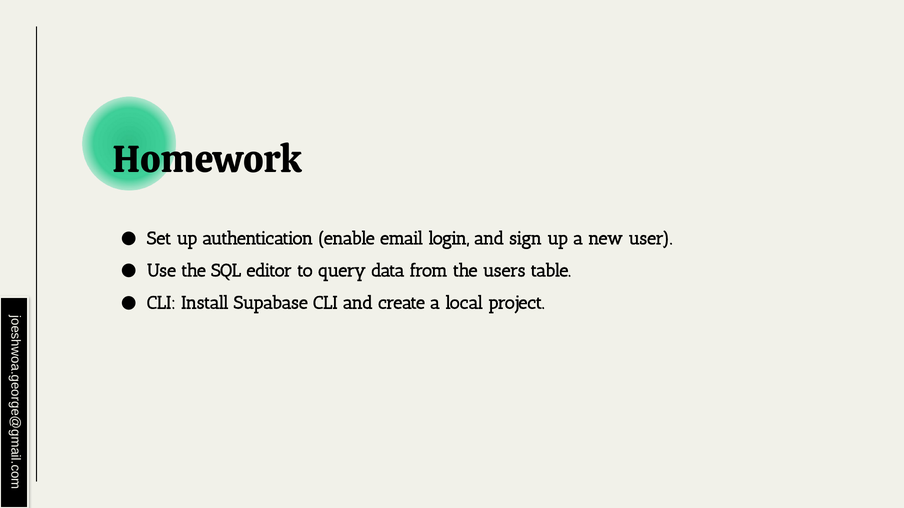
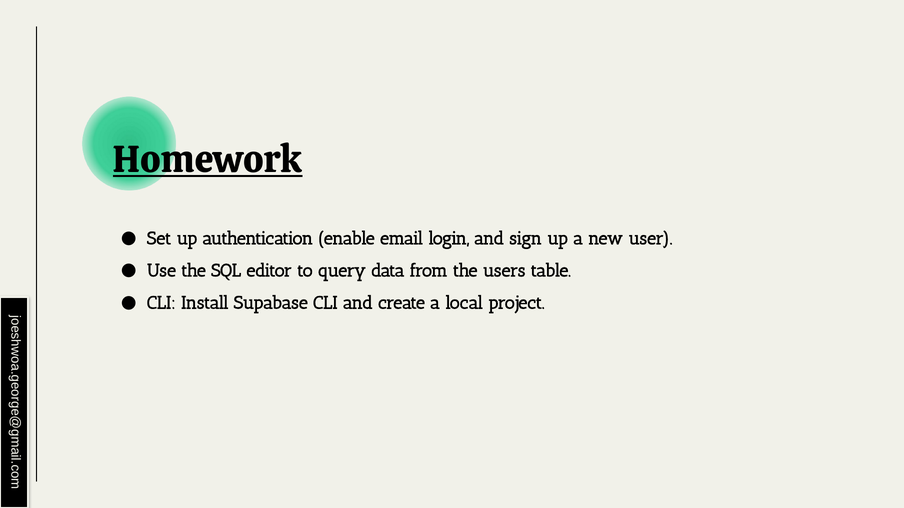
Homework underline: none -> present
